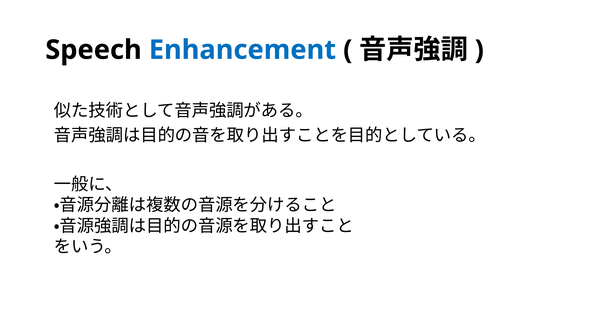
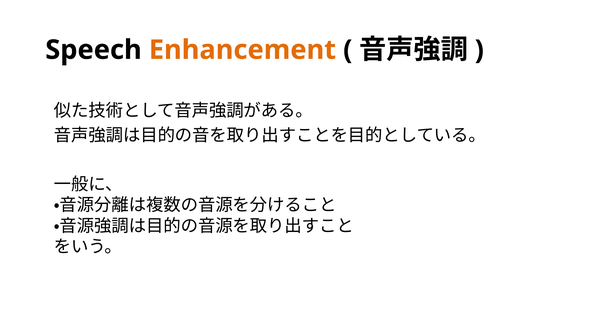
Enhancement colour: blue -> orange
